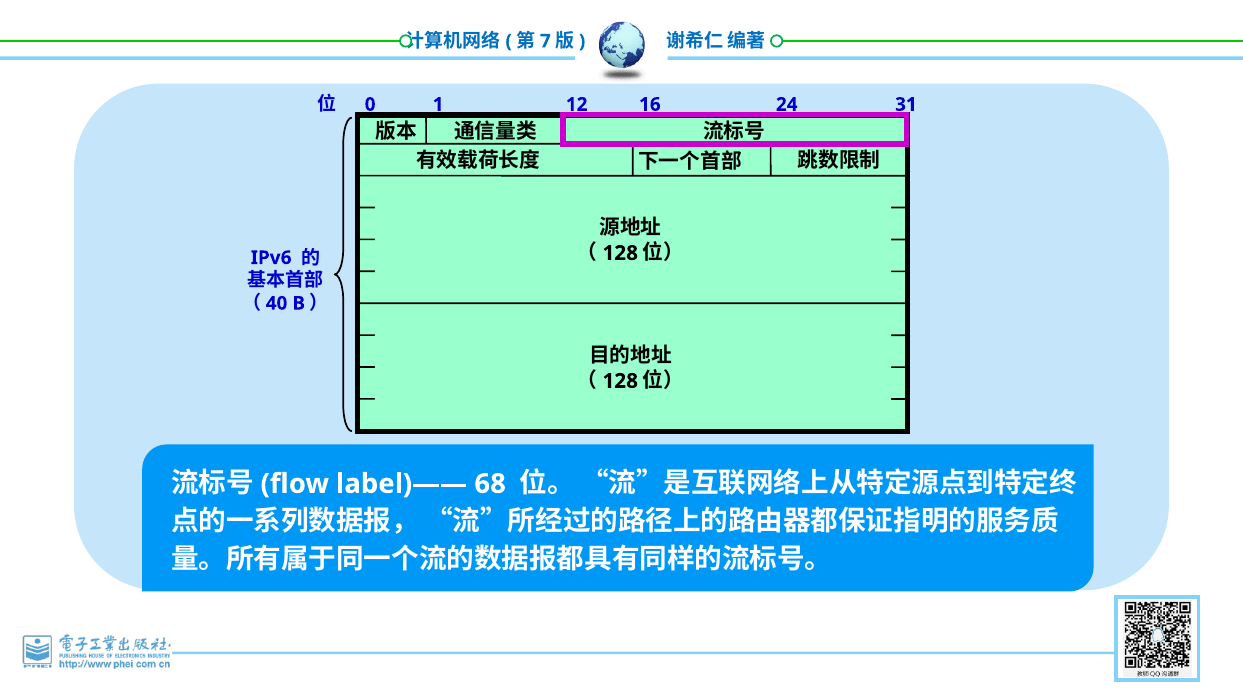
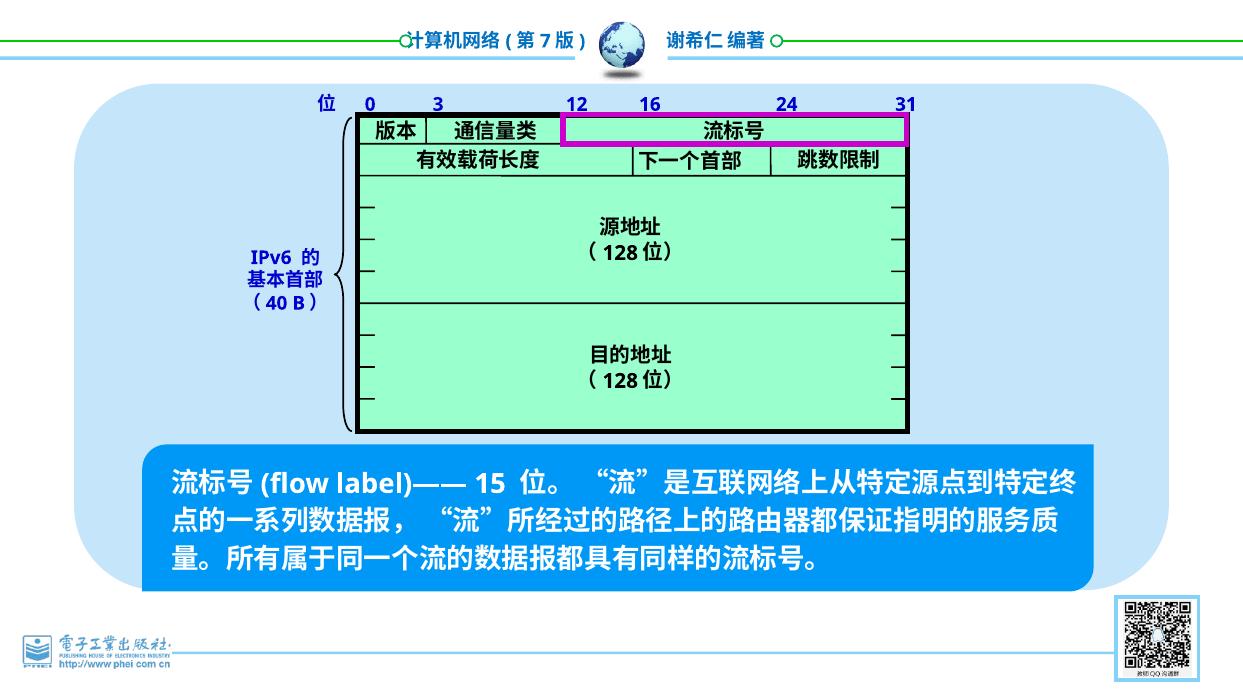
1: 1 -> 3
68: 68 -> 15
